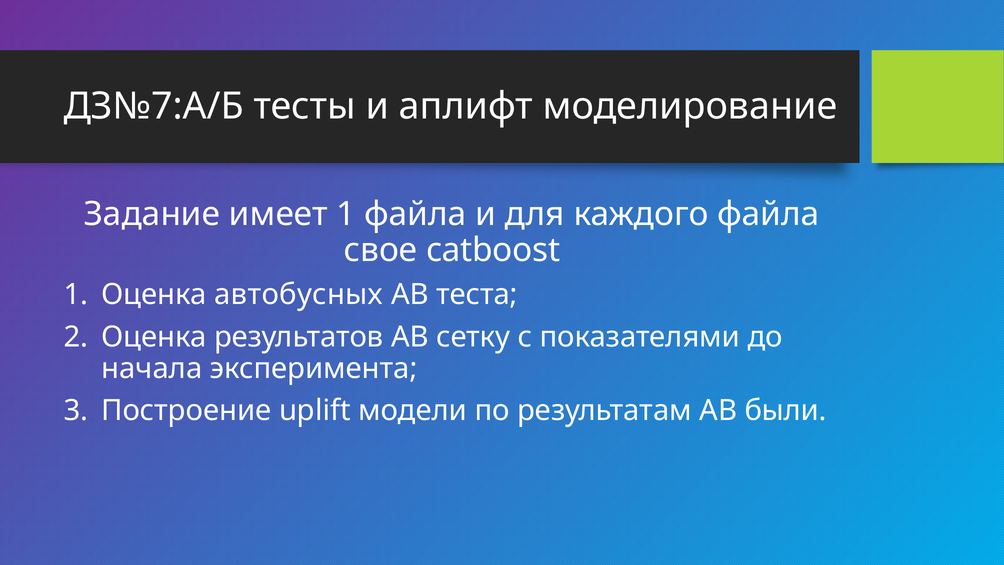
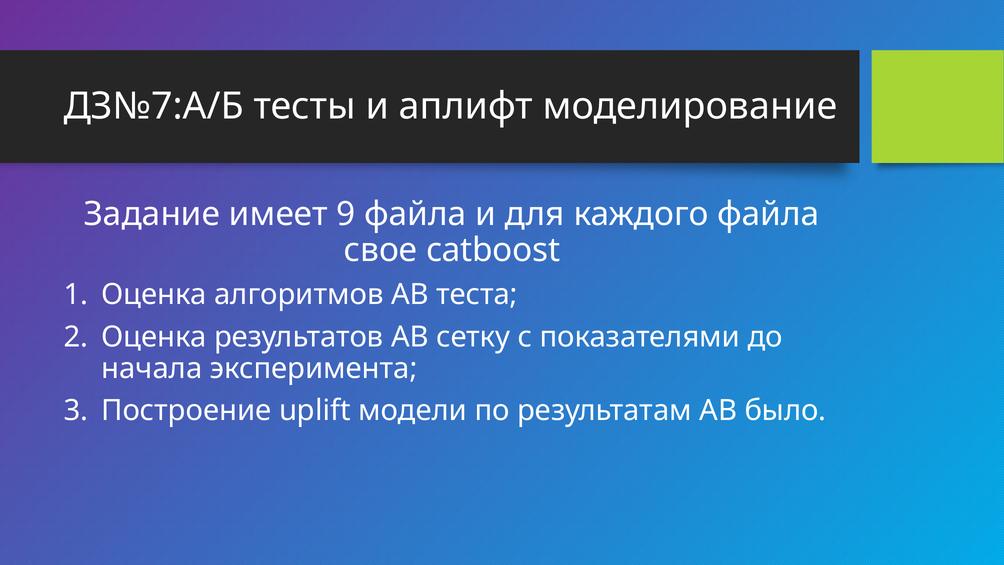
имеет 1: 1 -> 9
автобусных: автобусных -> алгоритмов
были: были -> было
